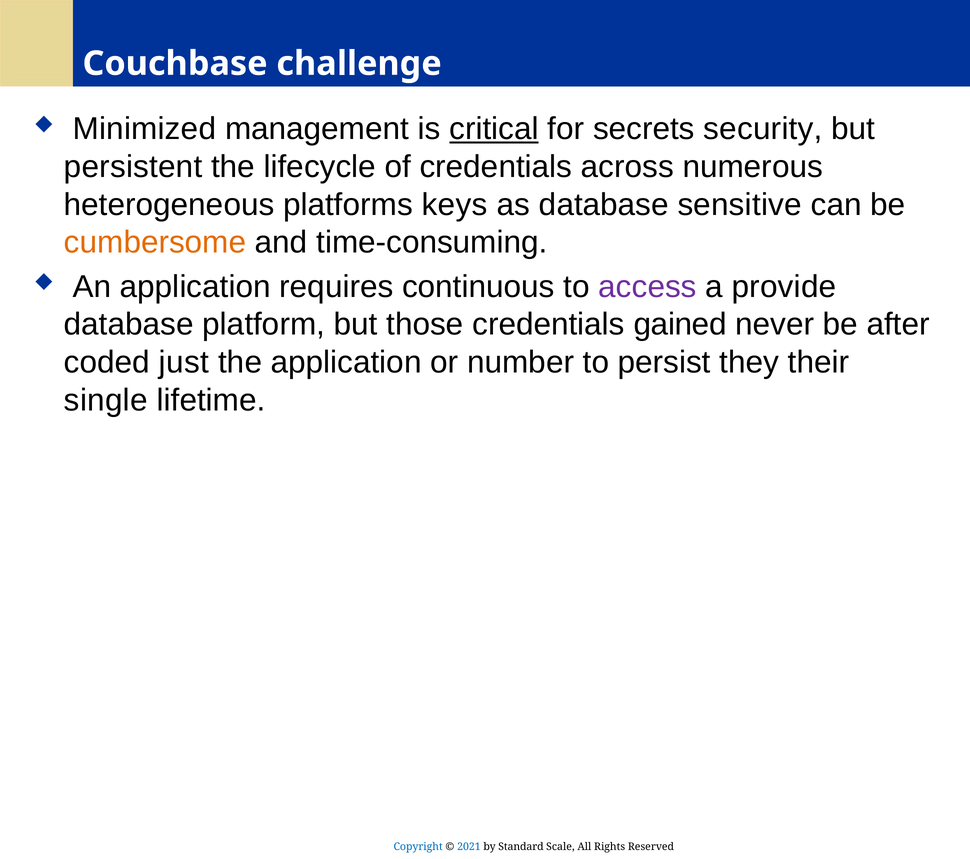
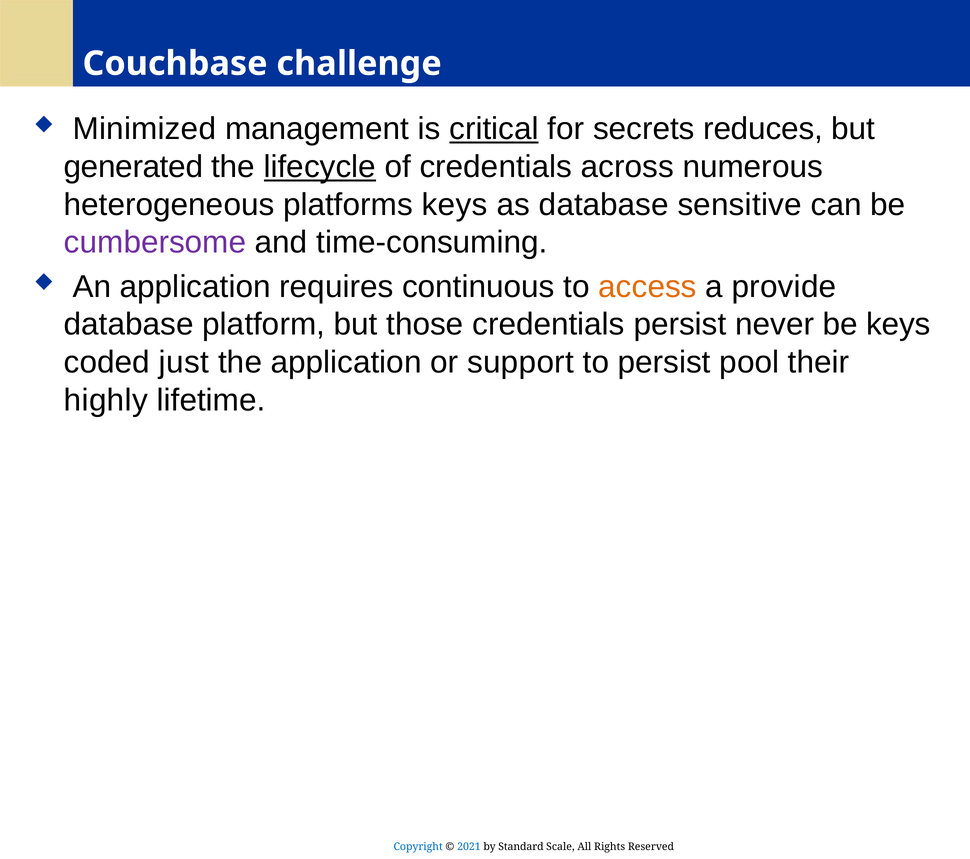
security: security -> reduces
persistent: persistent -> generated
lifecycle underline: none -> present
cumbersome colour: orange -> purple
access colour: purple -> orange
credentials gained: gained -> persist
be after: after -> keys
number: number -> support
they: they -> pool
single: single -> highly
